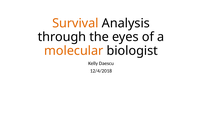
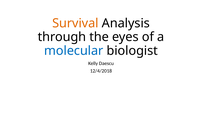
molecular colour: orange -> blue
